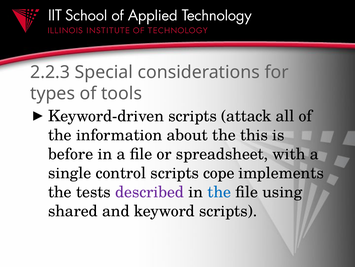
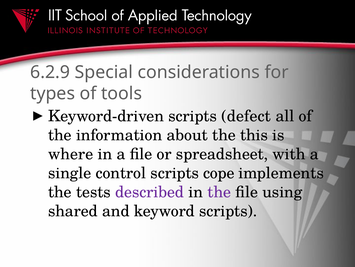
2.2.3: 2.2.3 -> 6.2.9
attack: attack -> defect
before: before -> where
the at (219, 192) colour: blue -> purple
